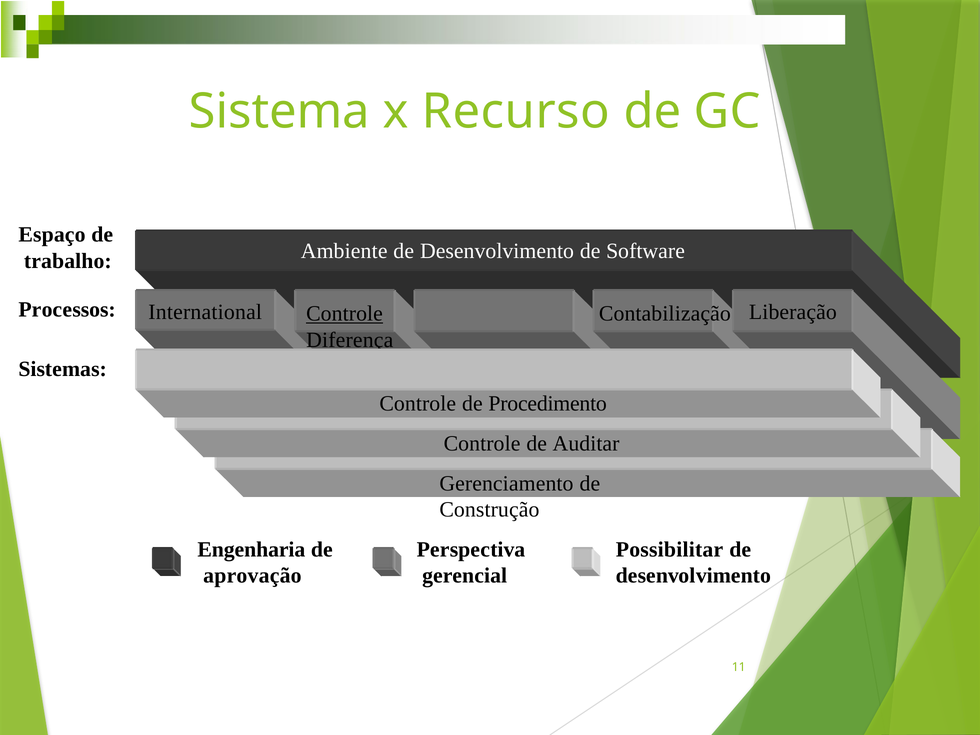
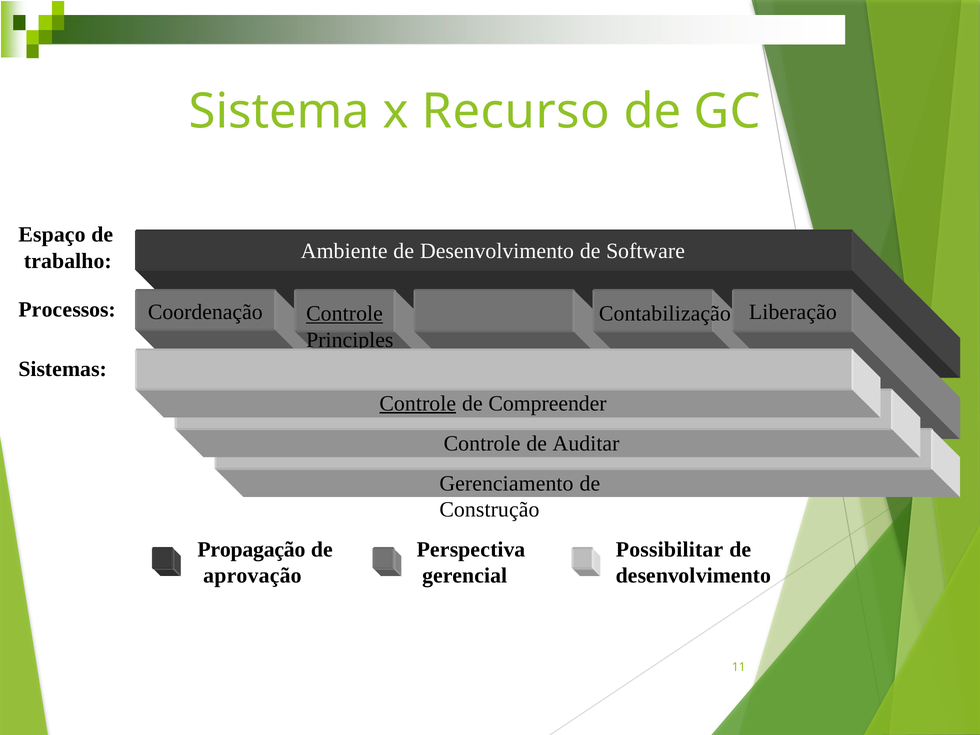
International: International -> Coordenação
Diferença: Diferença -> Principles
Controle at (418, 403) underline: none -> present
Procedimento: Procedimento -> Compreender
Engenharia: Engenharia -> Propagação
